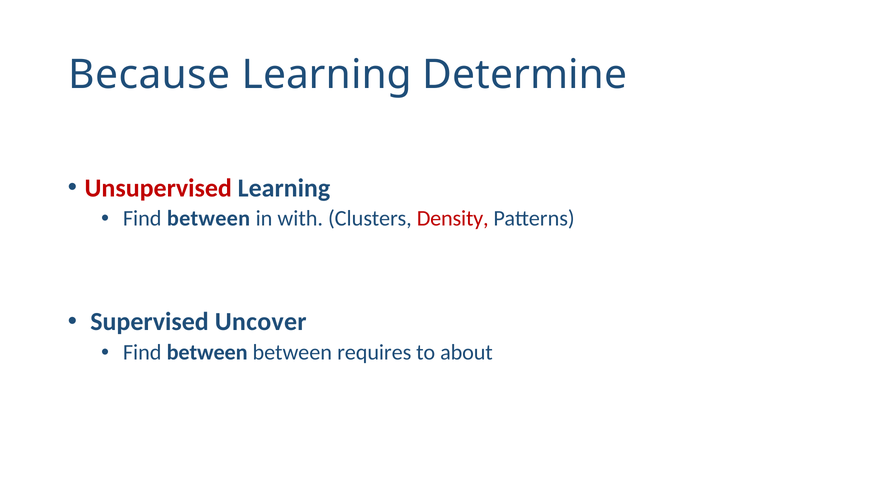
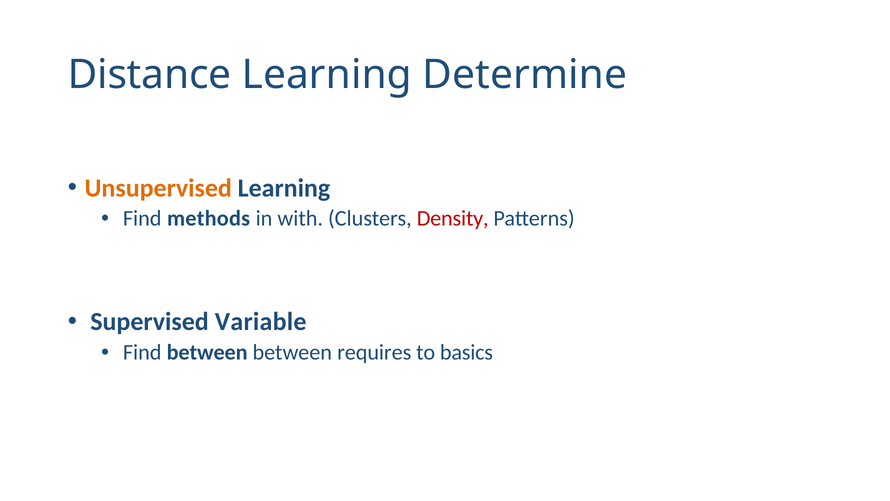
Because: Because -> Distance
Unsupervised colour: red -> orange
between at (209, 218): between -> methods
Uncover: Uncover -> Variable
about: about -> basics
